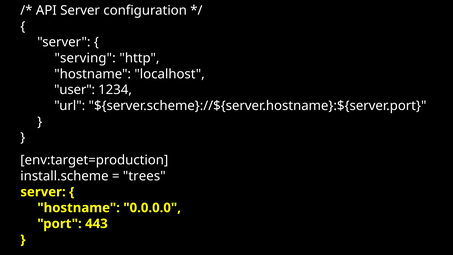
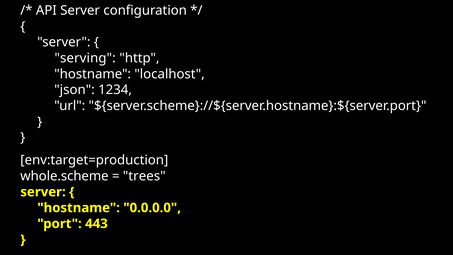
user: user -> json
install.scheme: install.scheme -> whole.scheme
